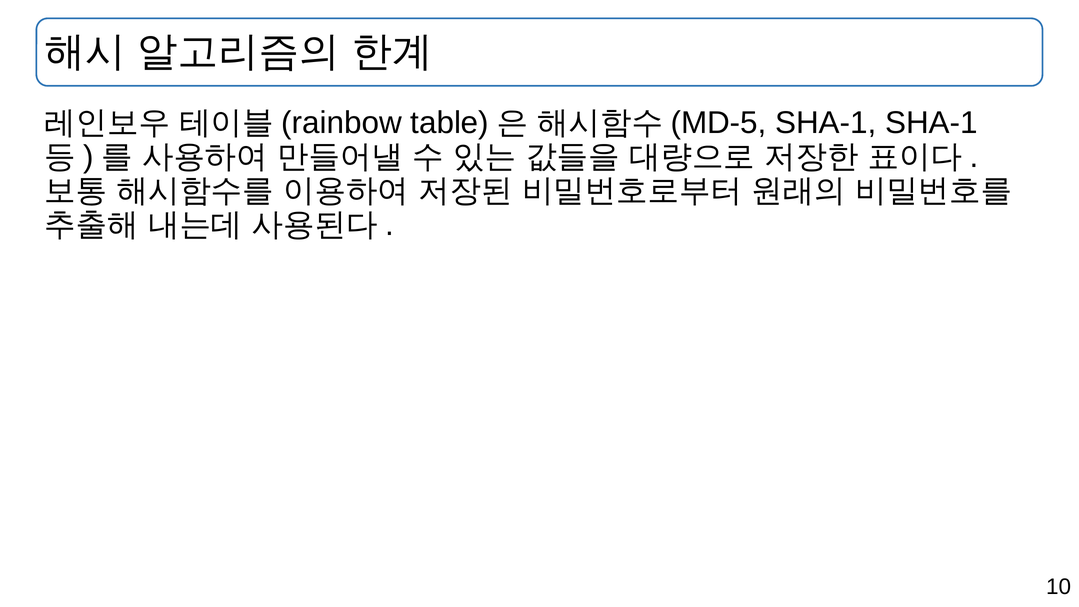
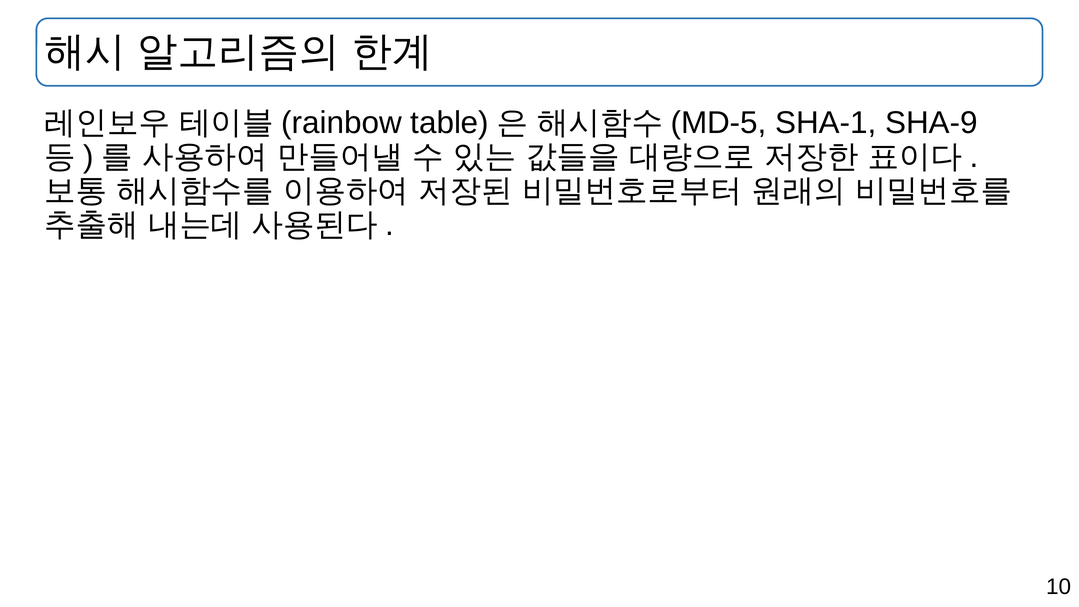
SHA-1 SHA-1: SHA-1 -> SHA-9
